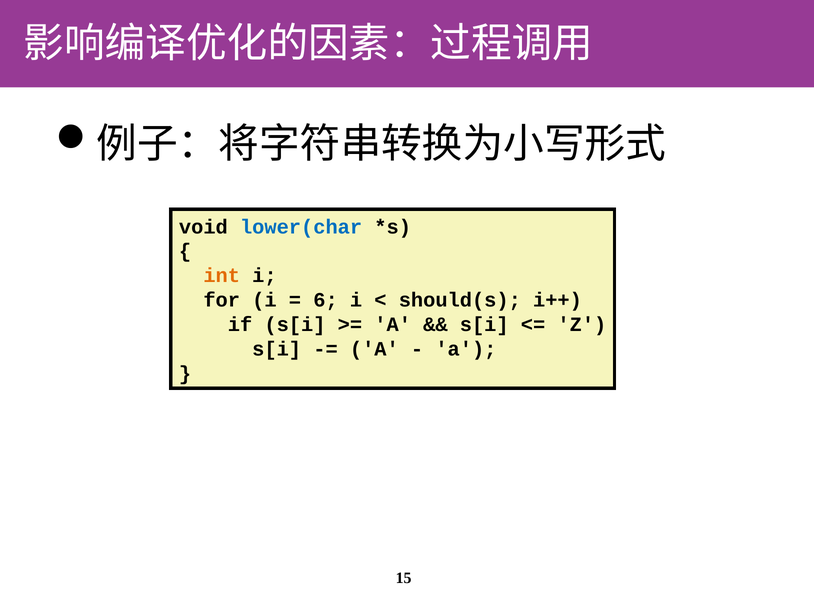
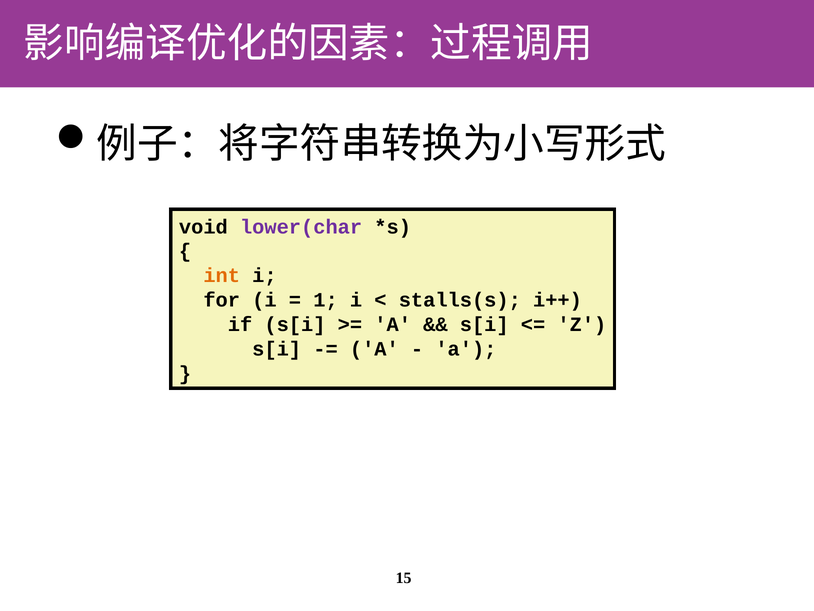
lower(char colour: blue -> purple
6: 6 -> 1
should(s: should(s -> stalls(s
